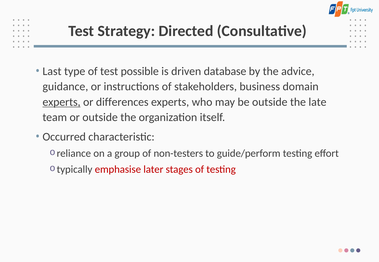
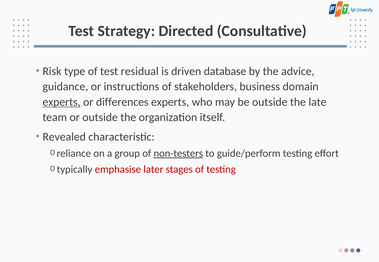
Last: Last -> Risk
possible: possible -> residual
Occurred: Occurred -> Revealed
non-testers underline: none -> present
